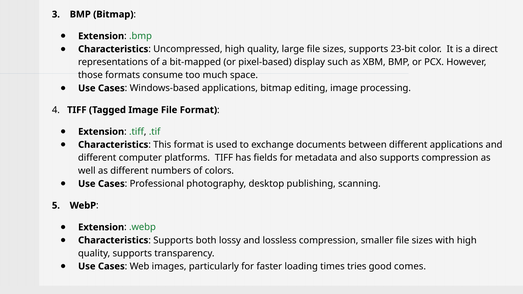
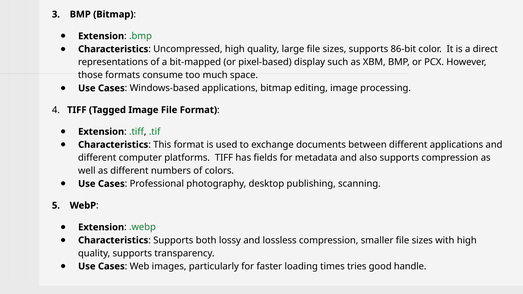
23-bit: 23-bit -> 86-bit
comes: comes -> handle
